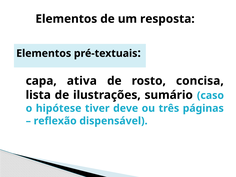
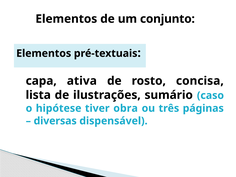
resposta: resposta -> conjunto
deve: deve -> obra
reflexão: reflexão -> diversas
